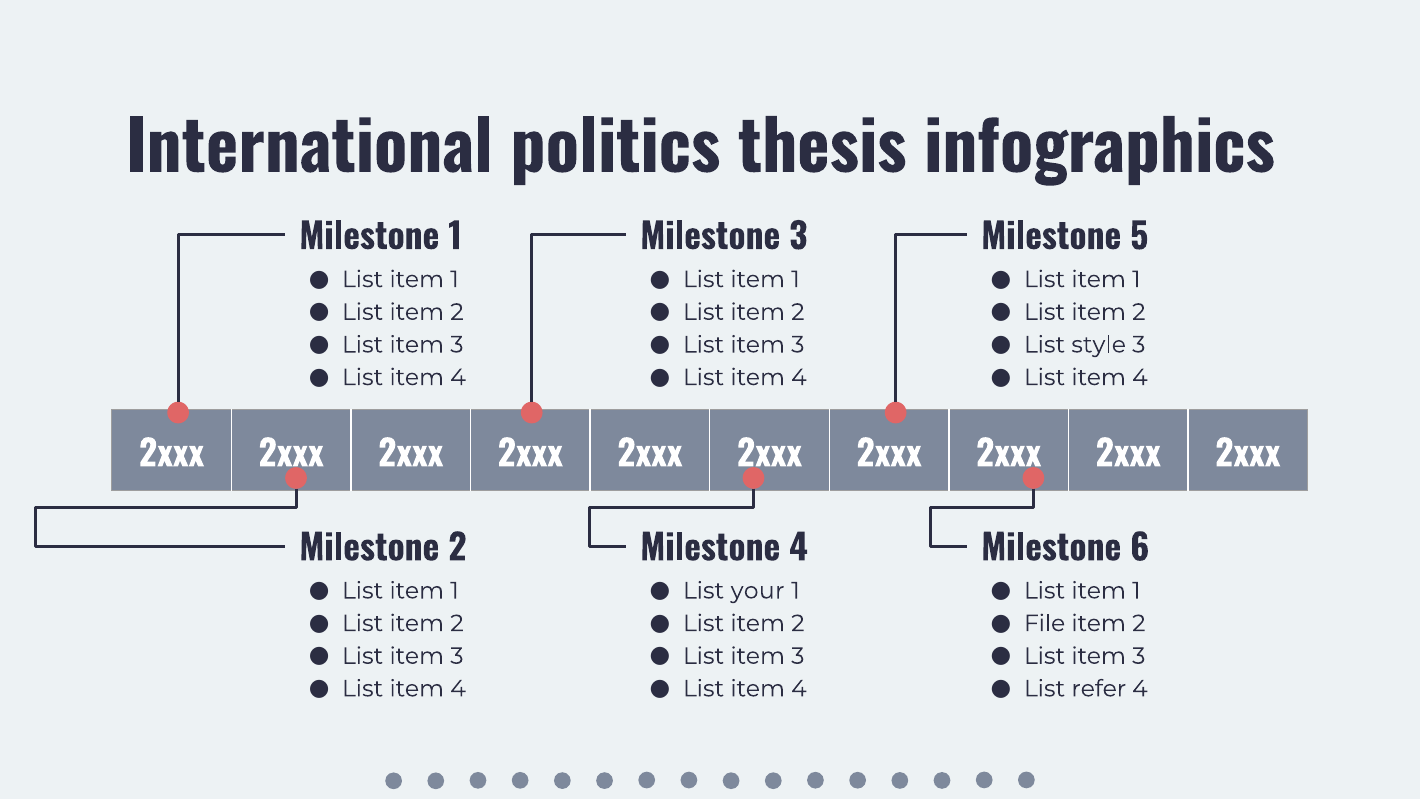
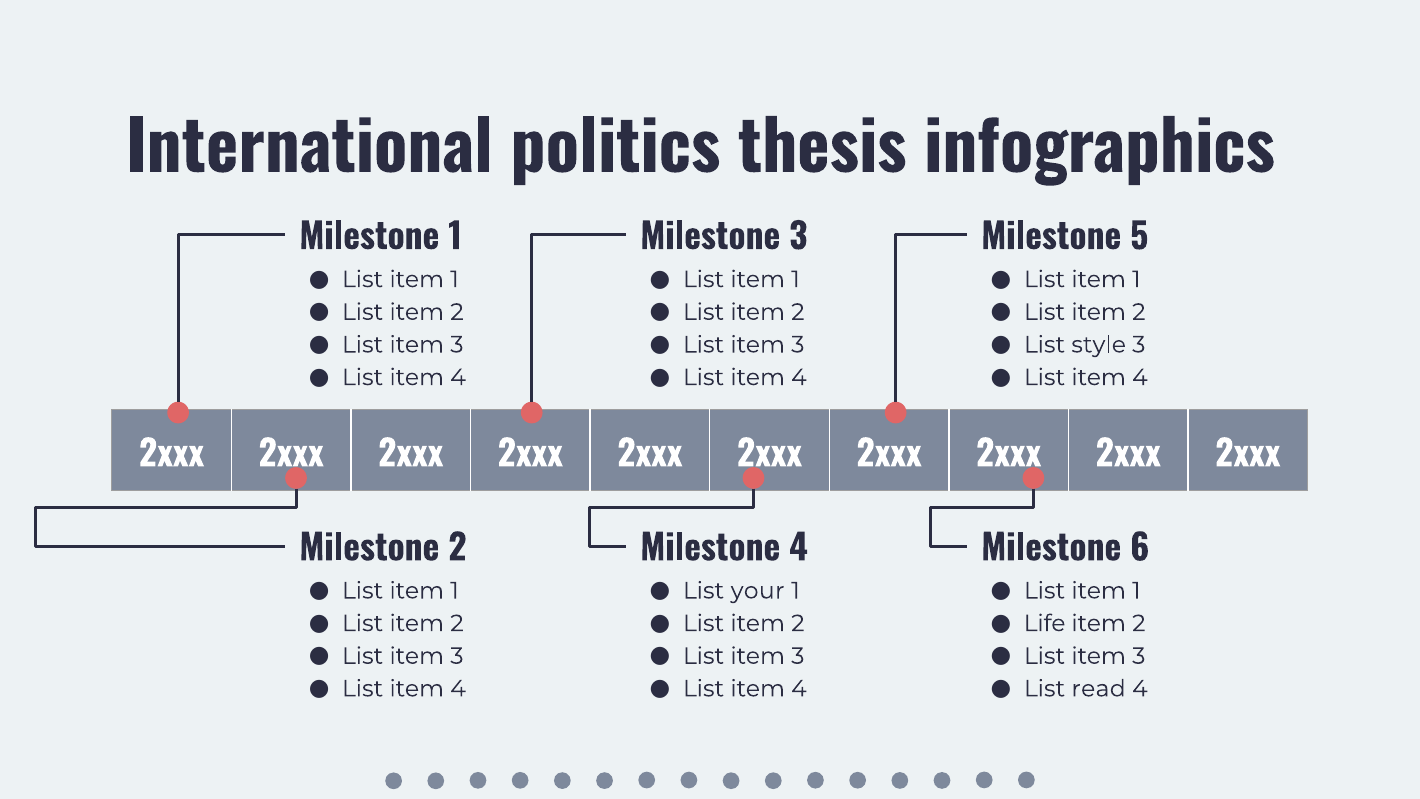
File: File -> Life
refer: refer -> read
